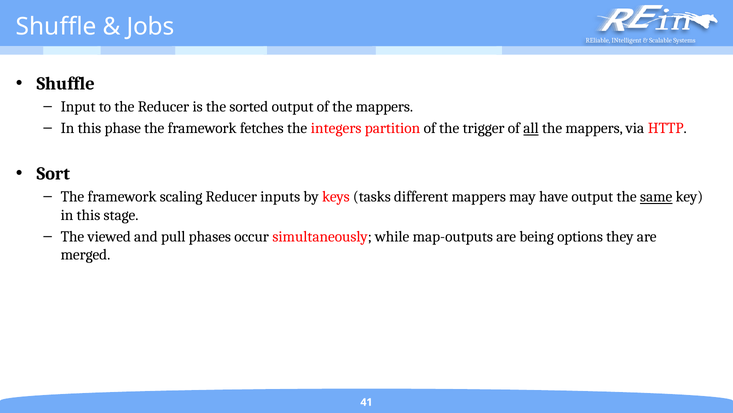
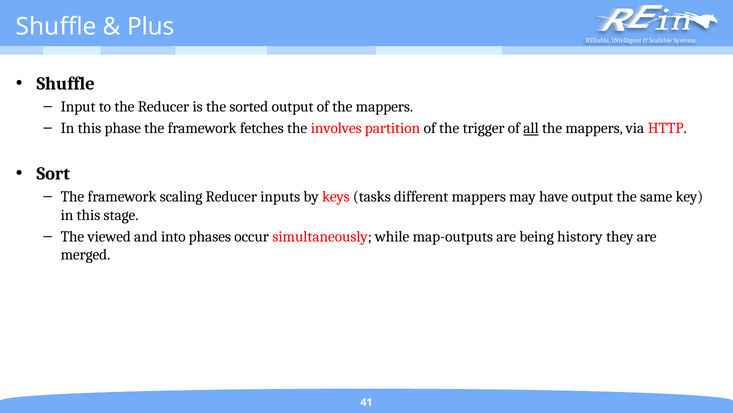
Jobs: Jobs -> Plus
integers: integers -> involves
same underline: present -> none
pull: pull -> into
options: options -> history
